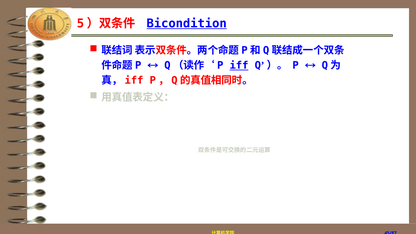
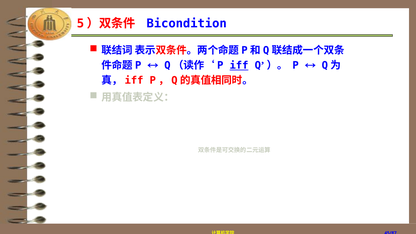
Bicondition underline: present -> none
